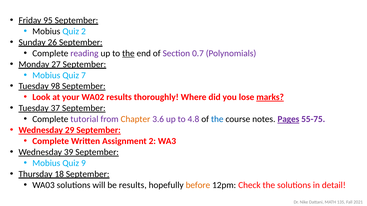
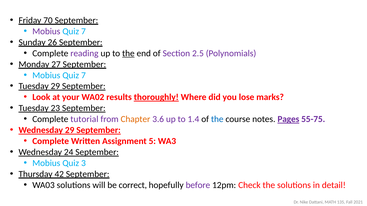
95: 95 -> 70
Mobius at (46, 31) colour: black -> purple
2 at (83, 31): 2 -> 7
0.7: 0.7 -> 2.5
Tuesday 98: 98 -> 29
thoroughly underline: none -> present
marks underline: present -> none
37: 37 -> 23
4.8: 4.8 -> 1.4
Assignment 2: 2 -> 5
39: 39 -> 24
9: 9 -> 3
18: 18 -> 42
be results: results -> correct
before colour: orange -> purple
